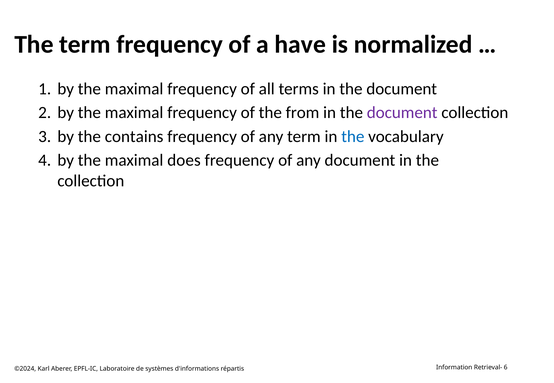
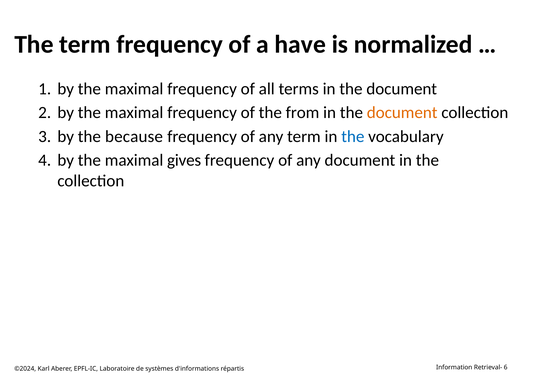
document at (402, 113) colour: purple -> orange
contains: contains -> because
does: does -> gives
